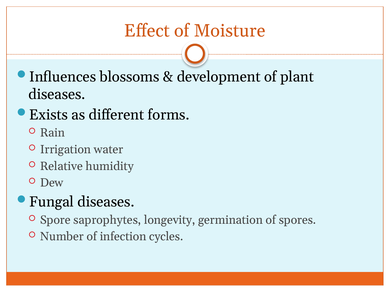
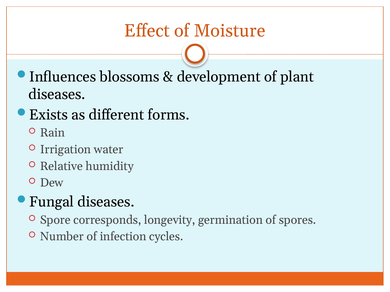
saprophytes: saprophytes -> corresponds
